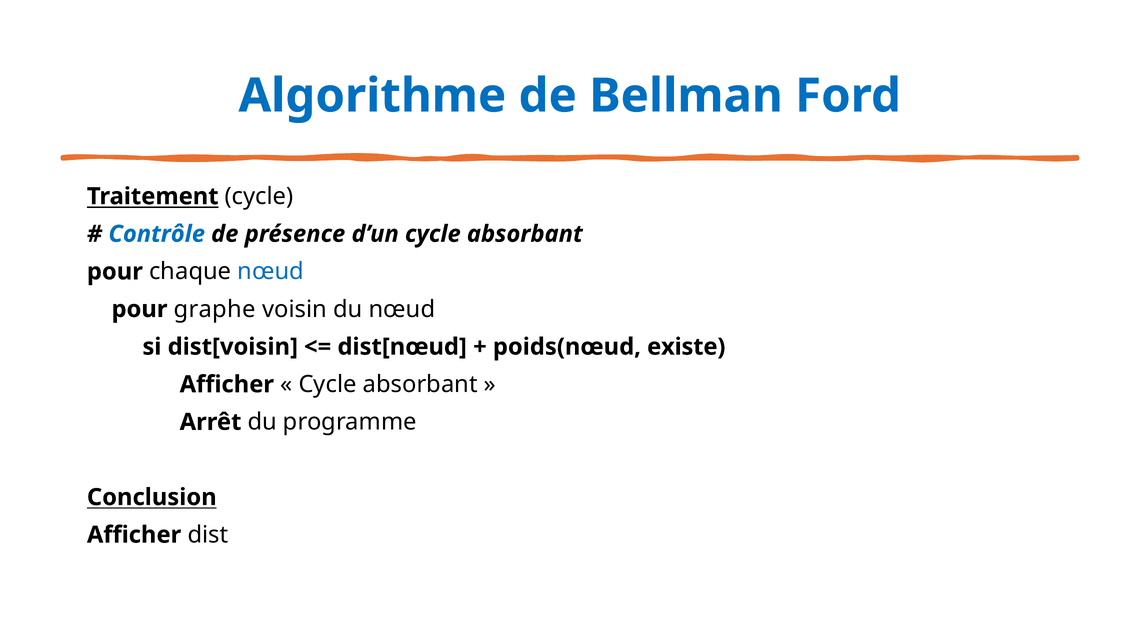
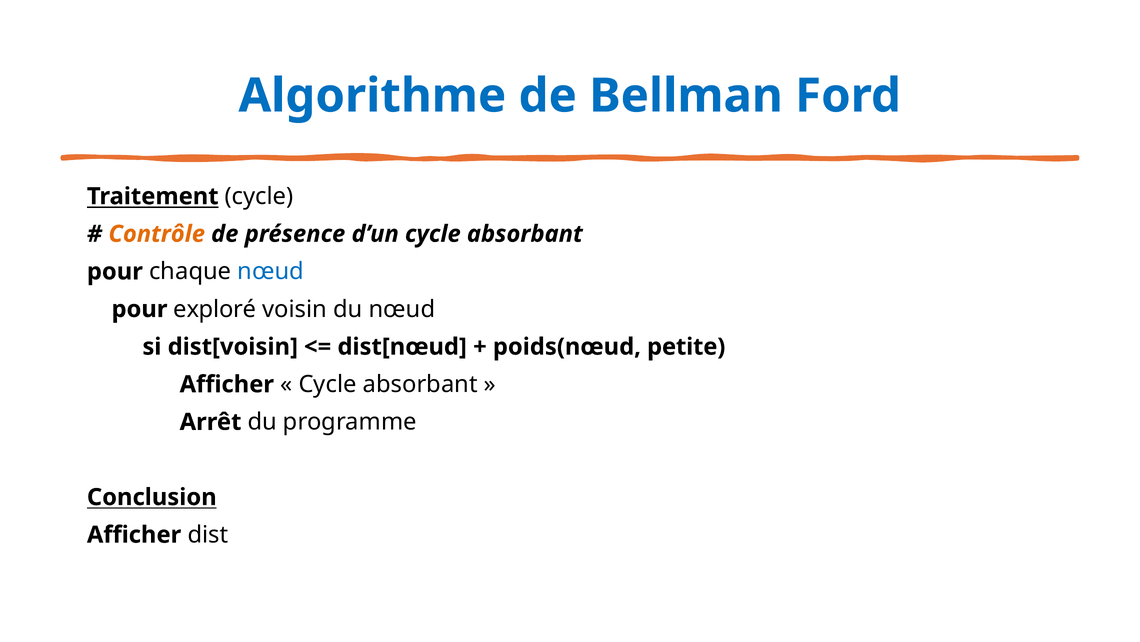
Contrôle colour: blue -> orange
graphe: graphe -> exploré
existe: existe -> petite
